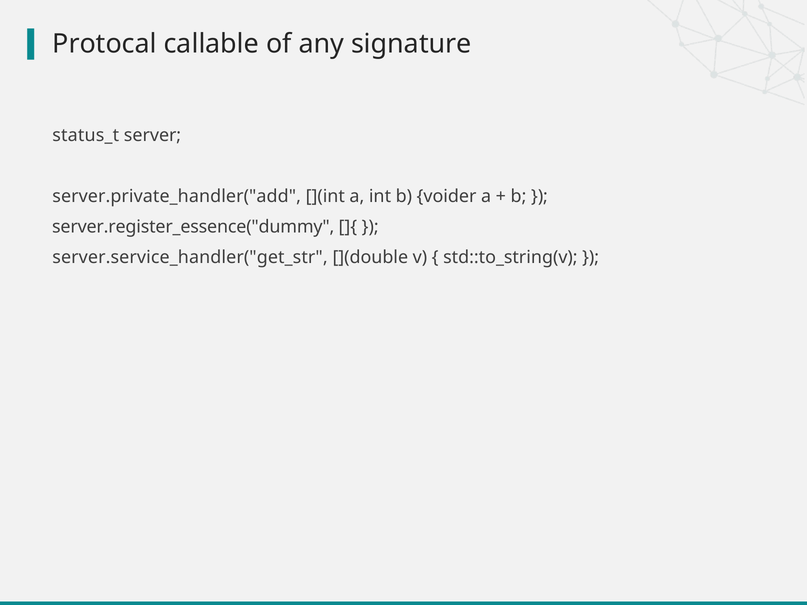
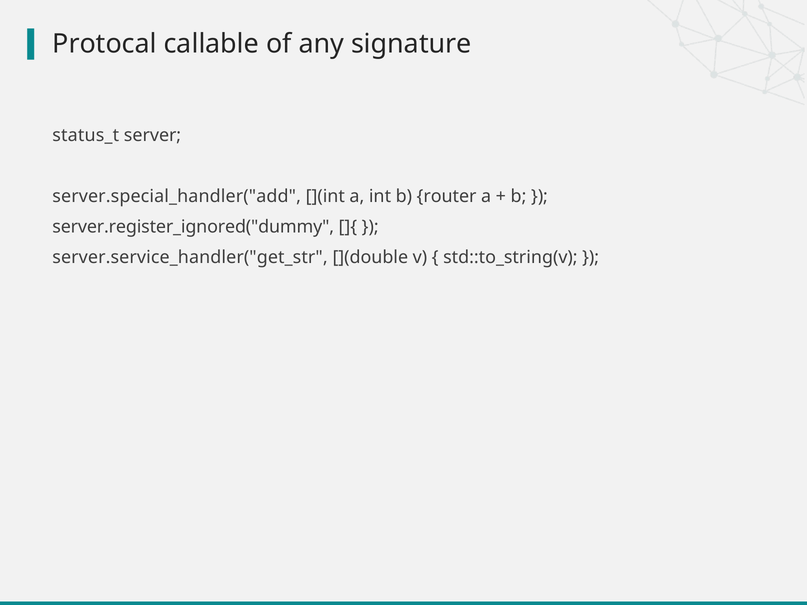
server.private_handler("add: server.private_handler("add -> server.special_handler("add
voider: voider -> router
server.register_essence("dummy: server.register_essence("dummy -> server.register_ignored("dummy
